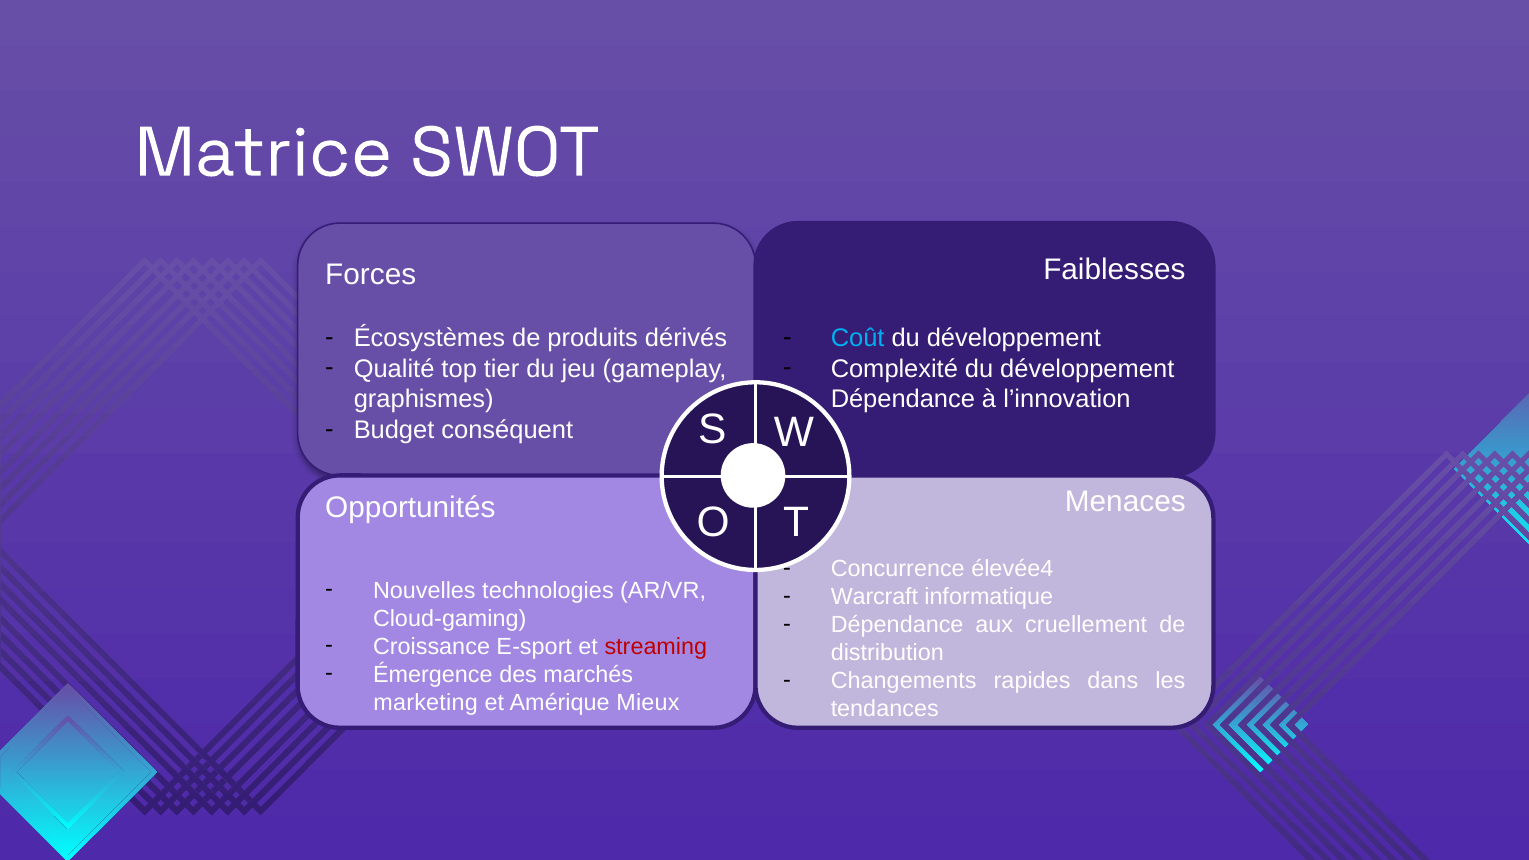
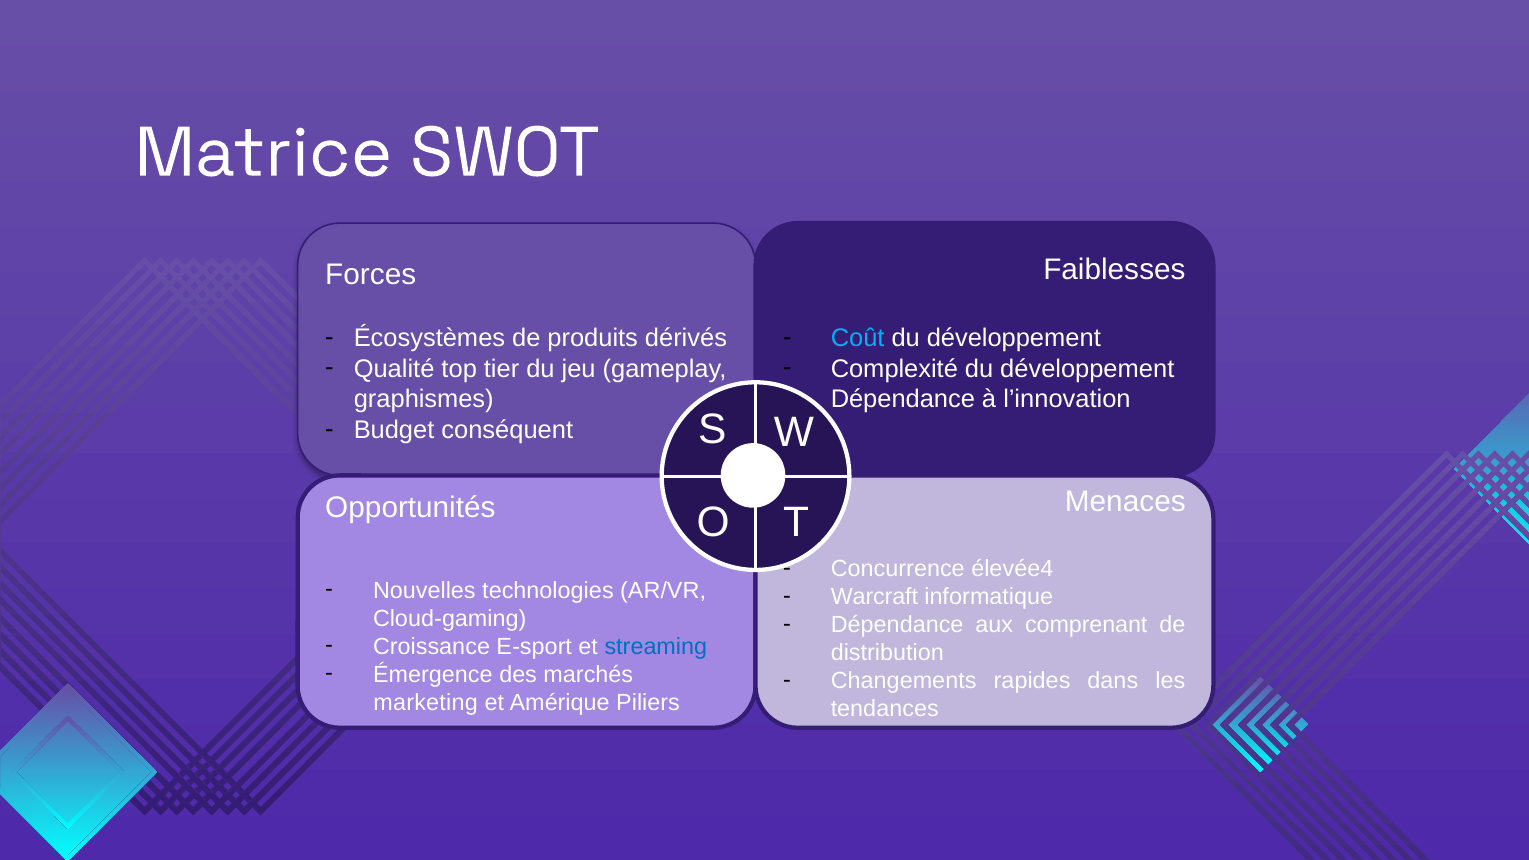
cruellement: cruellement -> comprenant
streaming colour: red -> blue
Mieux: Mieux -> Piliers
